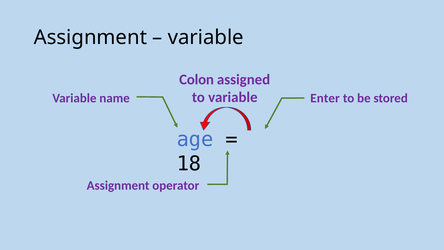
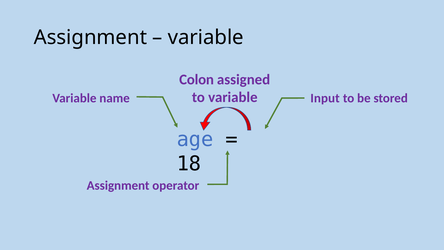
Enter: Enter -> Input
